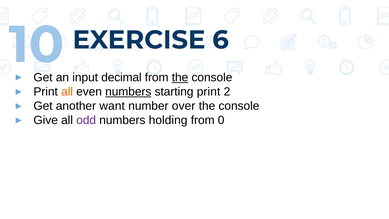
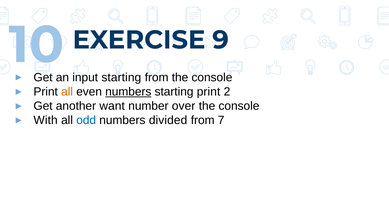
6: 6 -> 9
input decimal: decimal -> starting
the at (180, 77) underline: present -> none
Give: Give -> With
odd colour: purple -> blue
holding: holding -> divided
0: 0 -> 7
